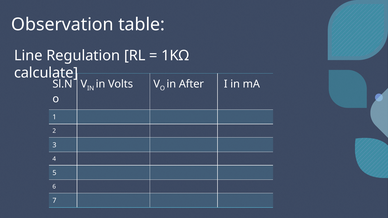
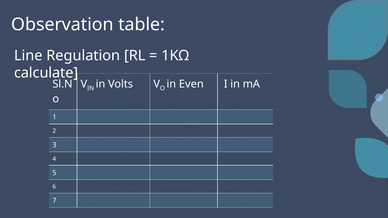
After: After -> Even
